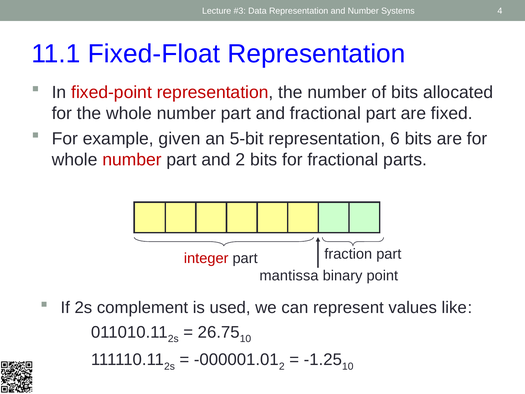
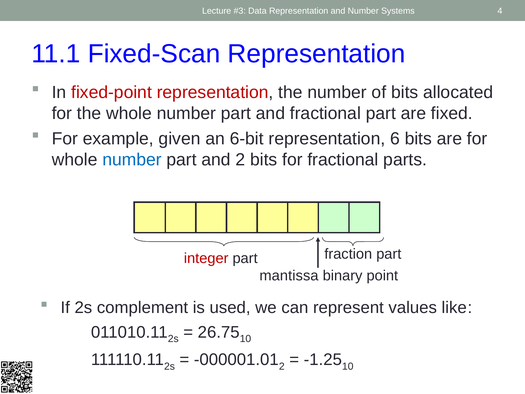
Fixed-Float: Fixed-Float -> Fixed-Scan
5-bit: 5-bit -> 6-bit
number at (132, 160) colour: red -> blue
